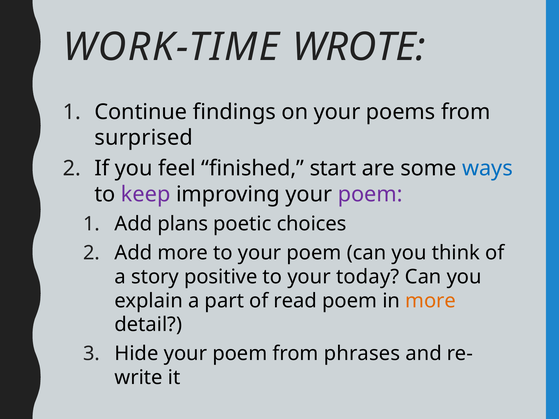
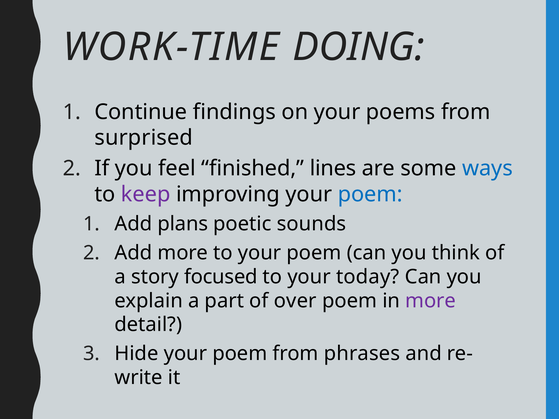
WROTE: WROTE -> DOING
start: start -> lines
poem at (370, 194) colour: purple -> blue
choices: choices -> sounds
positive: positive -> focused
read: read -> over
more at (431, 301) colour: orange -> purple
